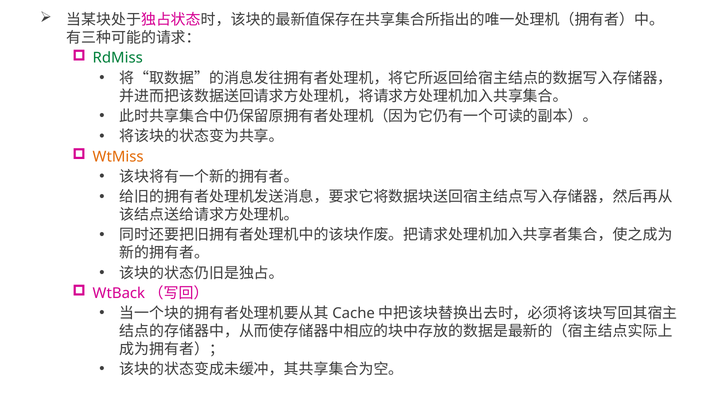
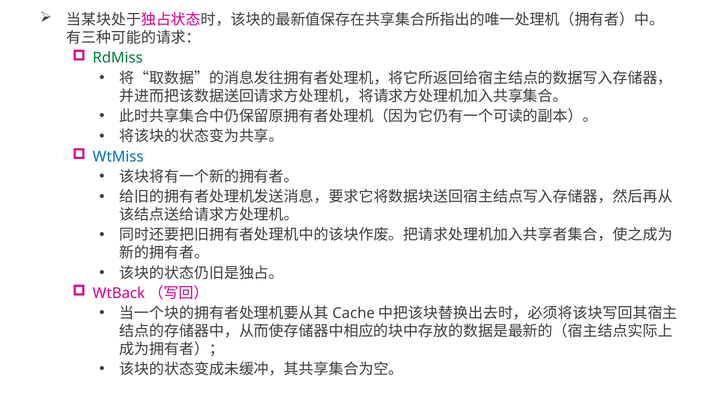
WtMiss colour: orange -> blue
